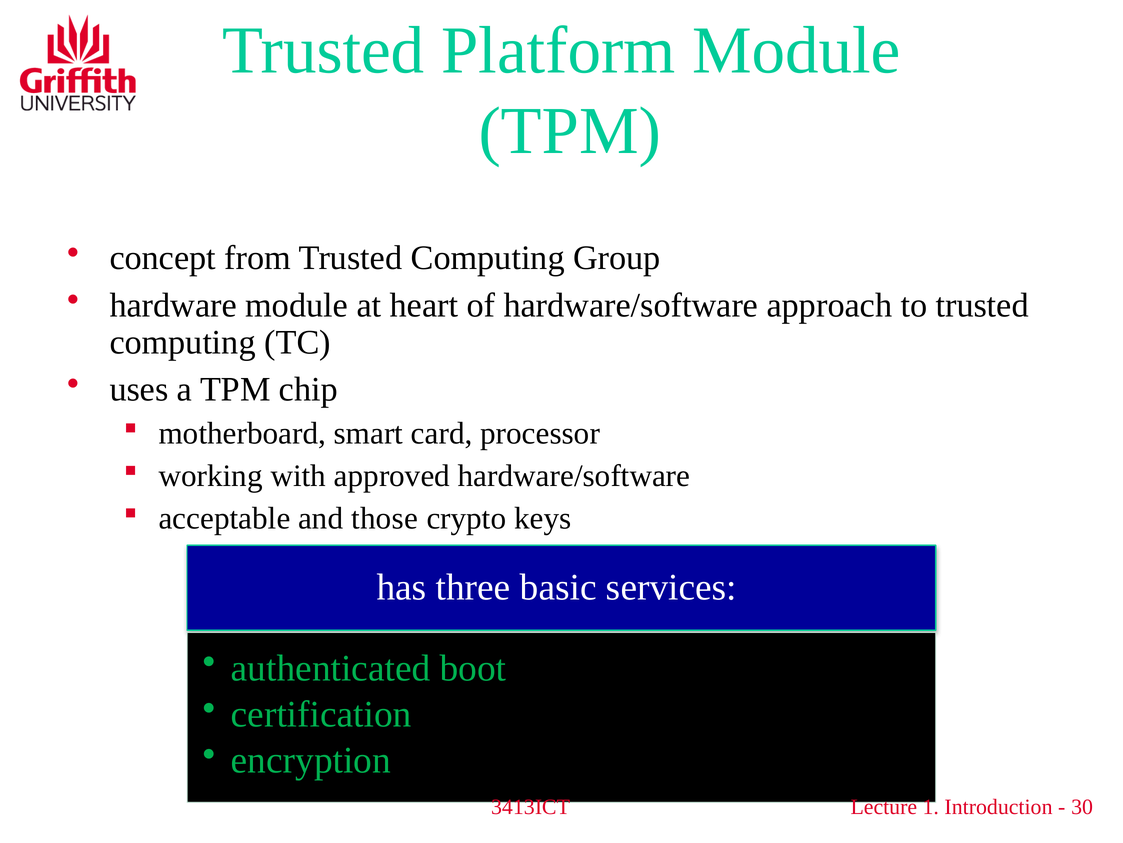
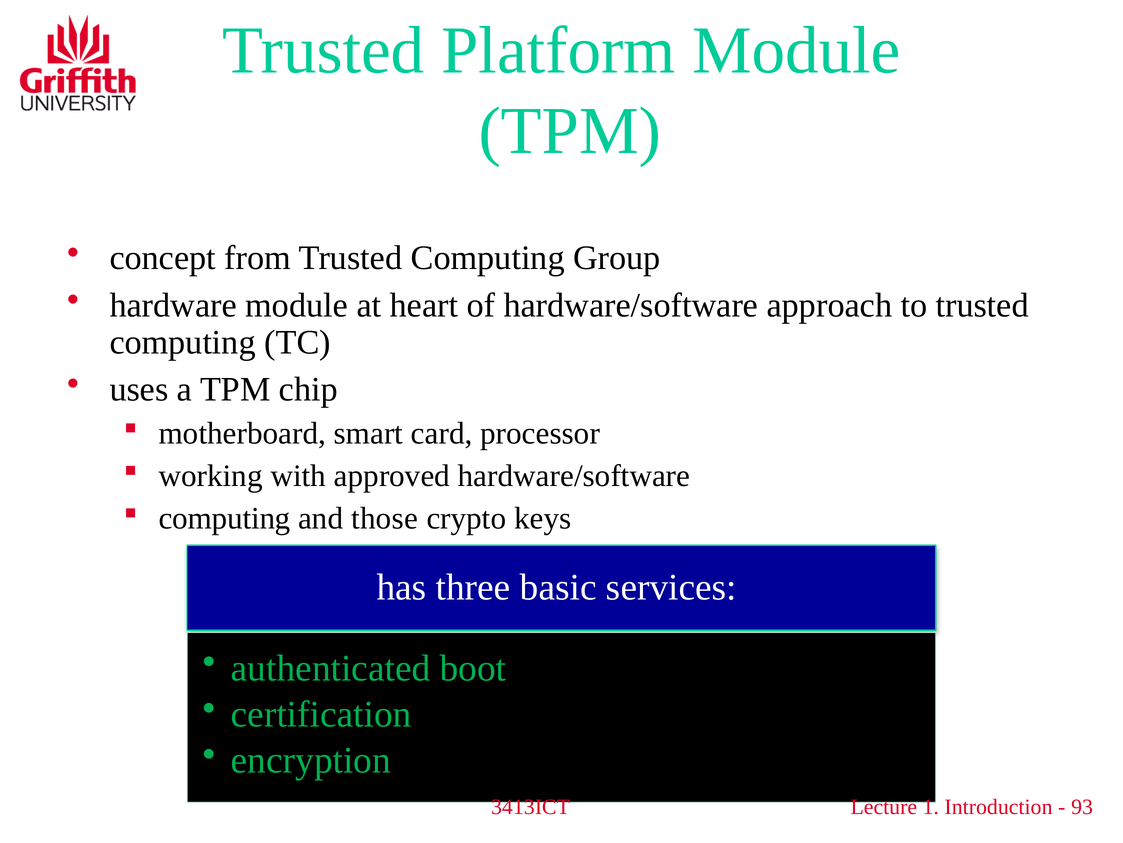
acceptable at (224, 518): acceptable -> computing
30: 30 -> 93
